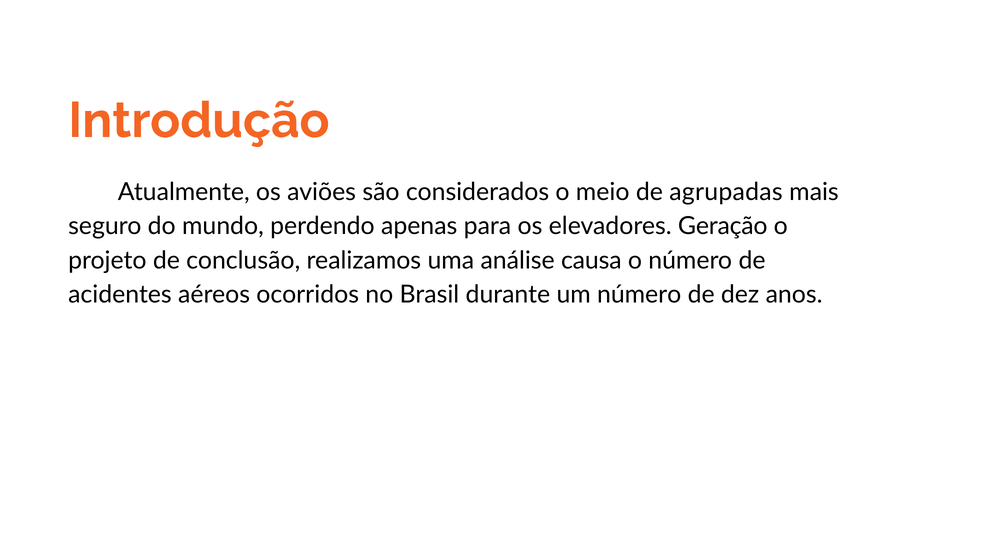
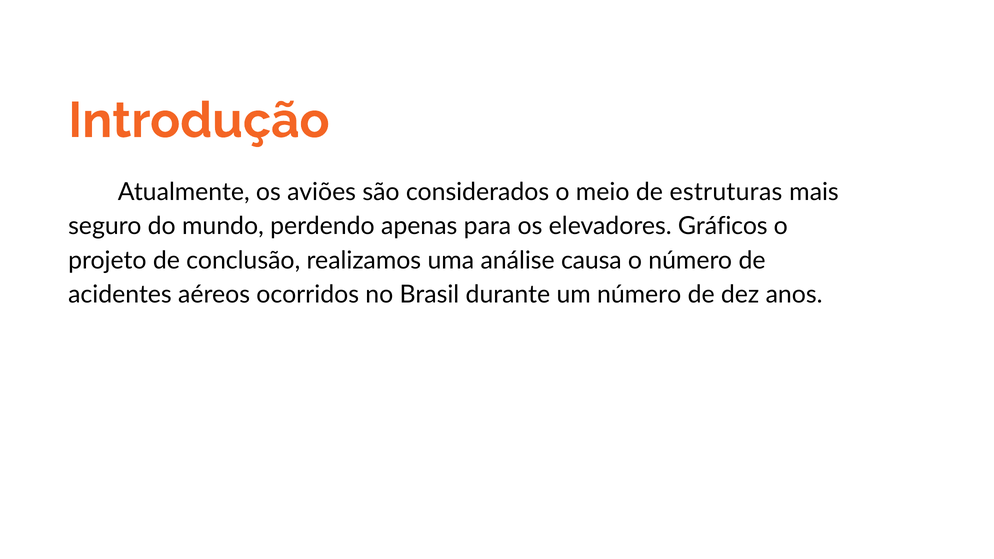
agrupadas: agrupadas -> estruturas
Geração: Geração -> Gráficos
